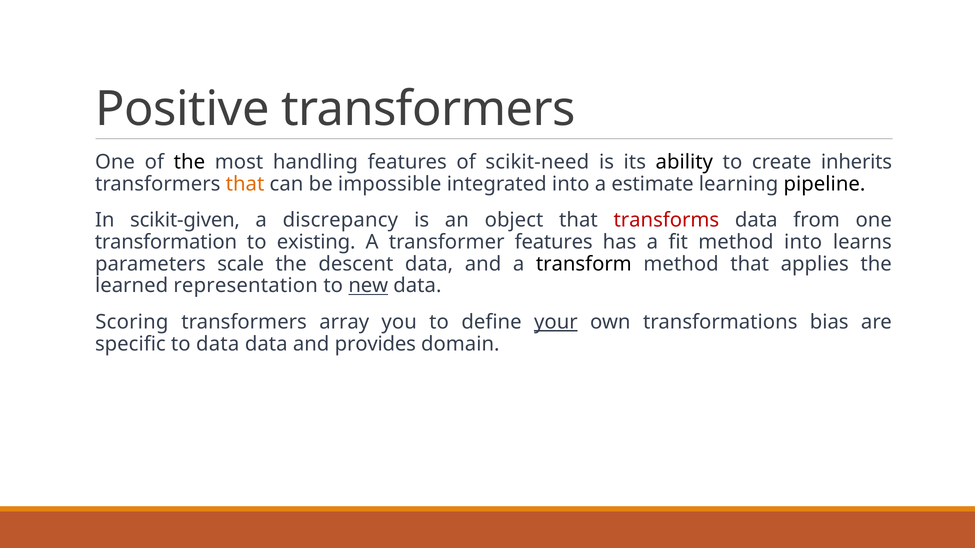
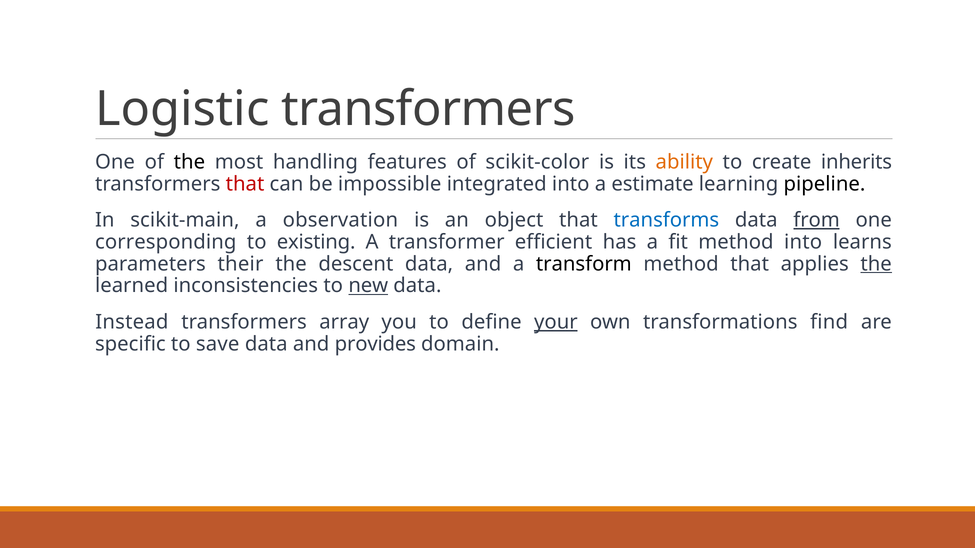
Positive: Positive -> Logistic
scikit-need: scikit-need -> scikit-color
ability colour: black -> orange
that at (245, 184) colour: orange -> red
scikit-given: scikit-given -> scikit-main
discrepancy: discrepancy -> observation
transforms colour: red -> blue
from underline: none -> present
transformation: transformation -> corresponding
transformer features: features -> efficient
scale: scale -> their
the at (876, 264) underline: none -> present
representation: representation -> inconsistencies
Scoring: Scoring -> Instead
bias: bias -> find
to data: data -> save
